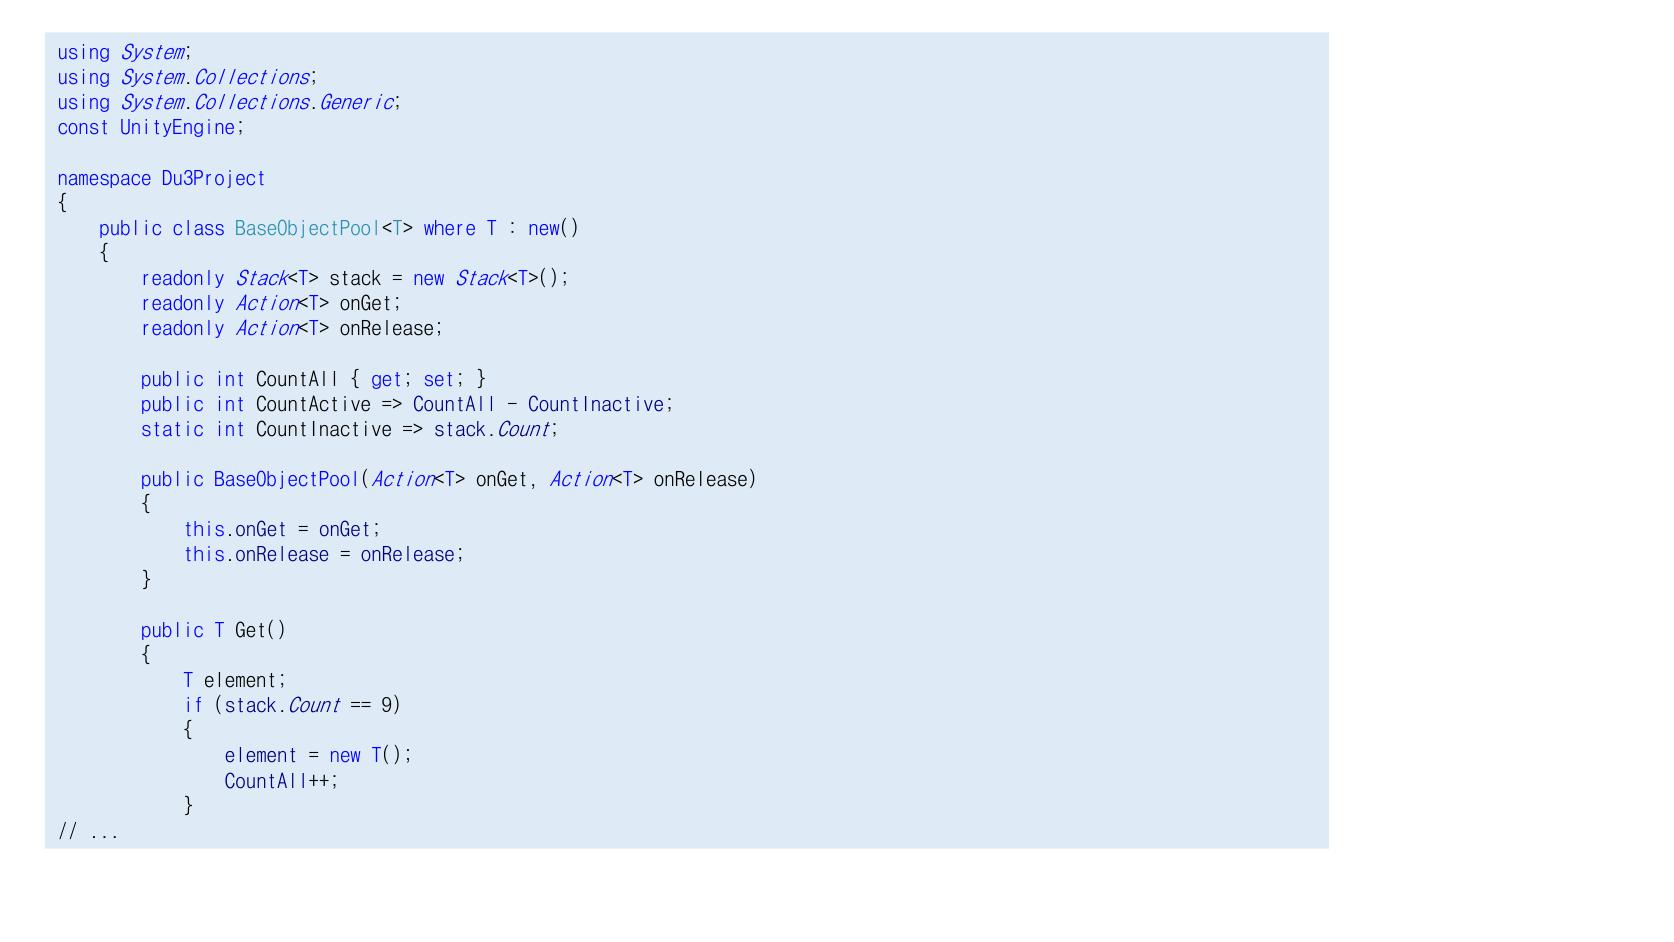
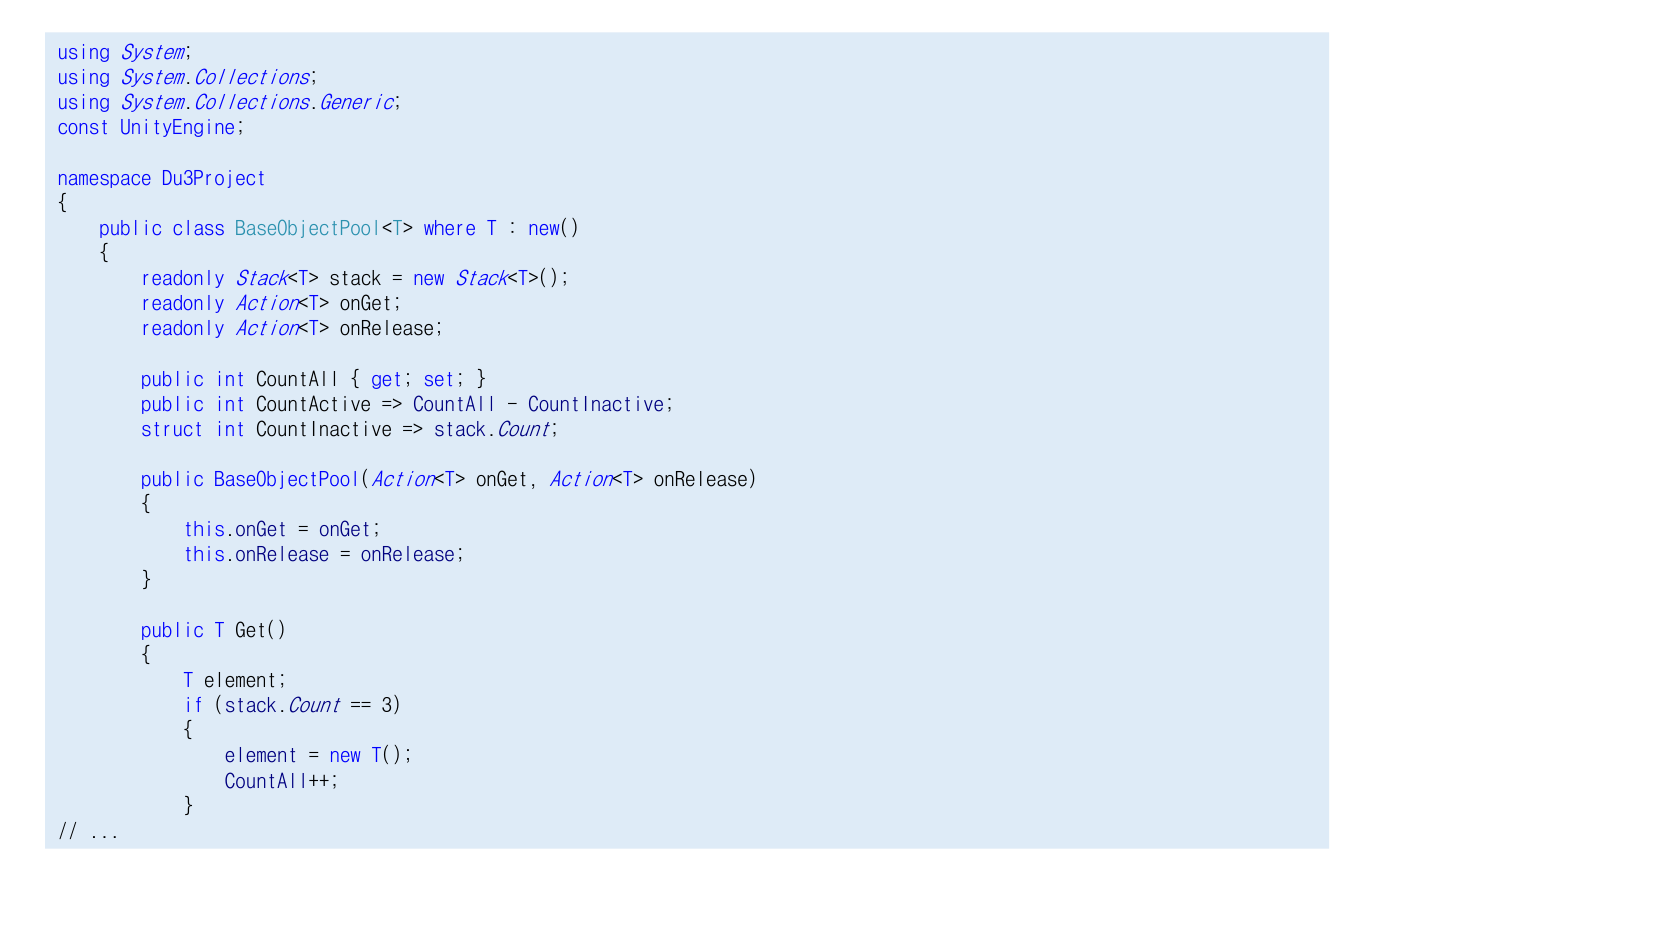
static: static -> struct
9: 9 -> 3
